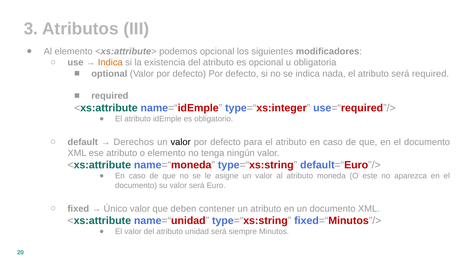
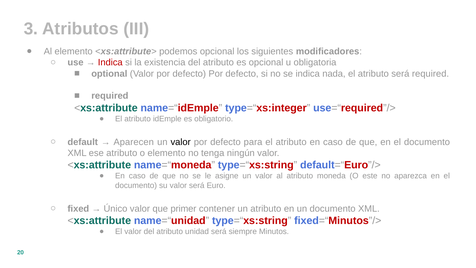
Indica at (110, 62) colour: orange -> red
Derechos: Derechos -> Aparecen
deben: deben -> primer
